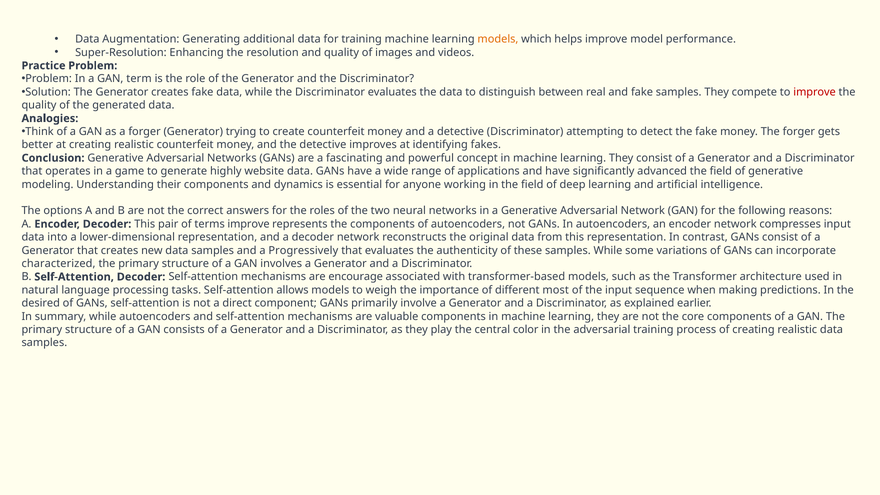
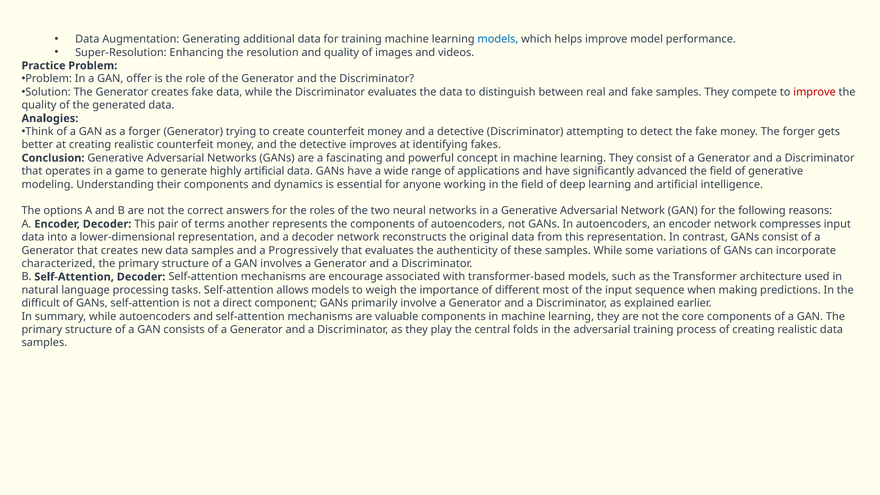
models at (498, 39) colour: orange -> blue
term: term -> offer
highly website: website -> artificial
terms improve: improve -> another
desired: desired -> difficult
color: color -> folds
